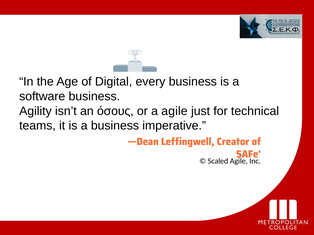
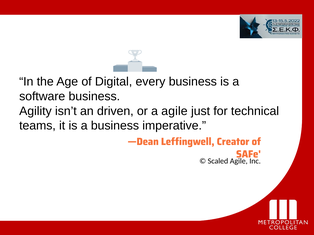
όσους: όσους -> driven
